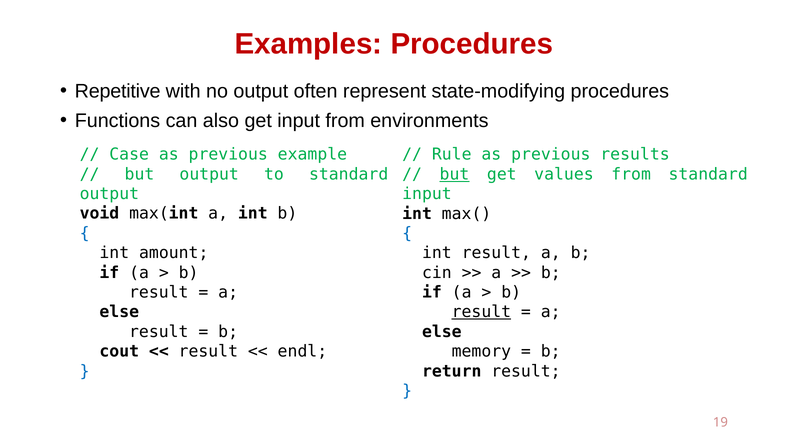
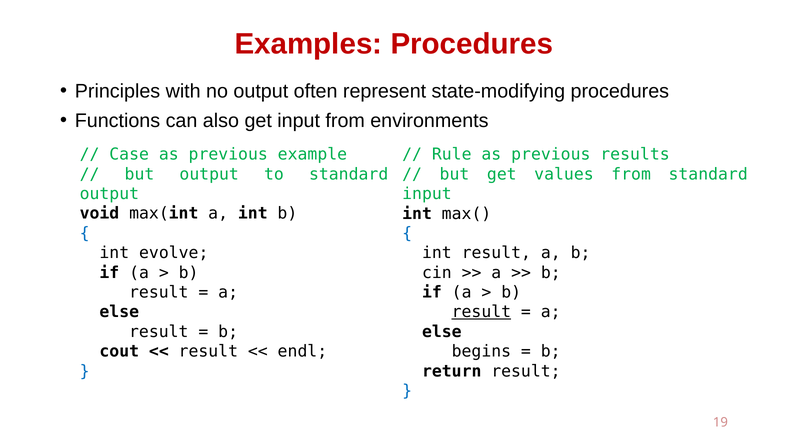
Repetitive: Repetitive -> Principles
but at (454, 174) underline: present -> none
amount: amount -> evolve
memory: memory -> begins
